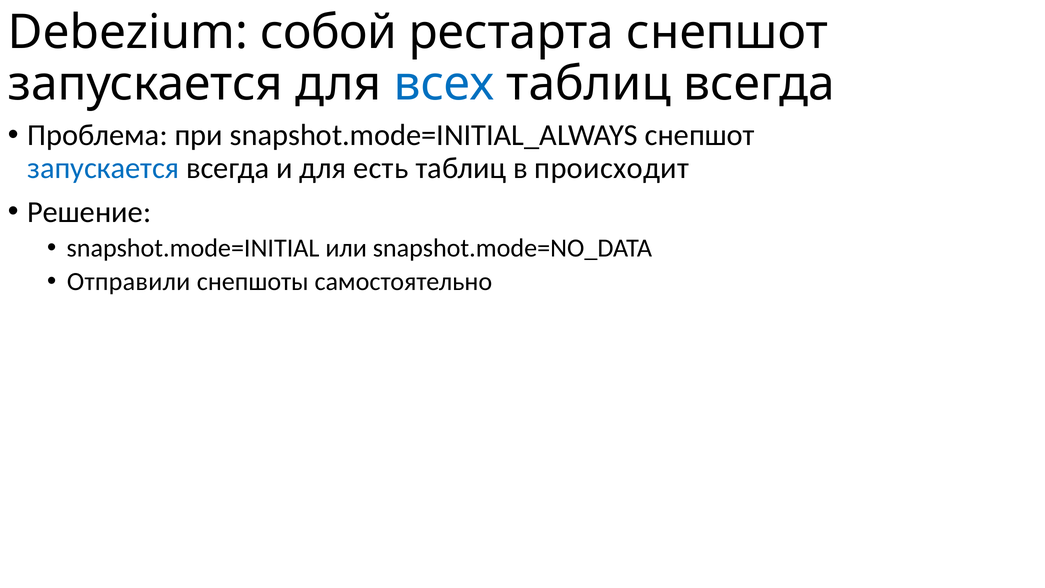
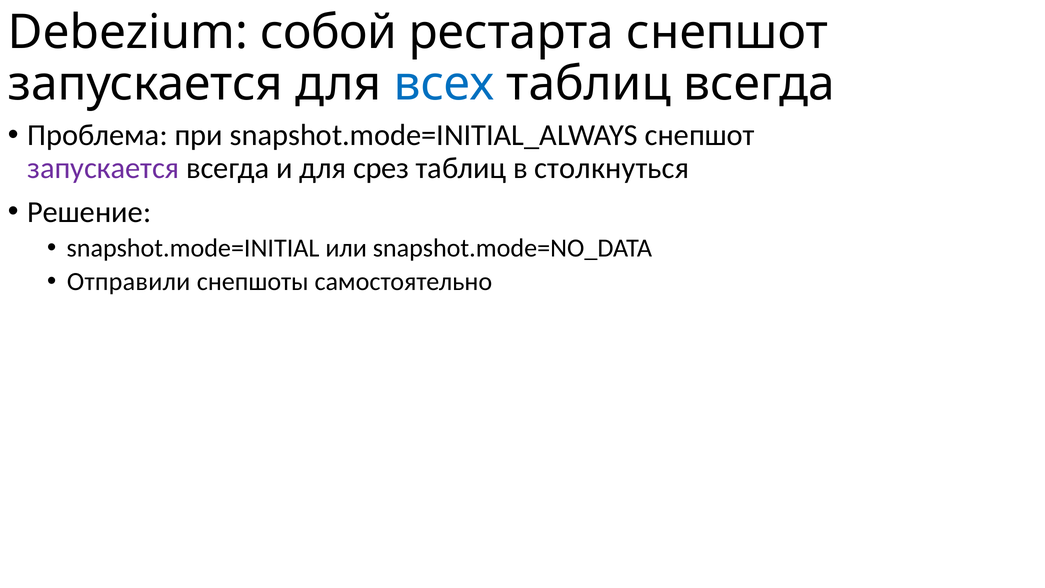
запускается at (103, 168) colour: blue -> purple
есть: есть -> срез
происходит: происходит -> столкнуться
